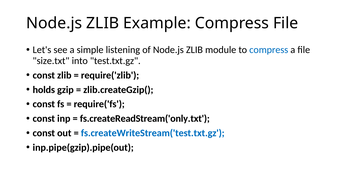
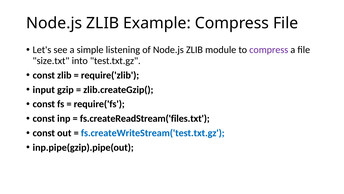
compress at (269, 50) colour: blue -> purple
holds: holds -> input
fs.createReadStream('only.txt: fs.createReadStream('only.txt -> fs.createReadStream('files.txt
